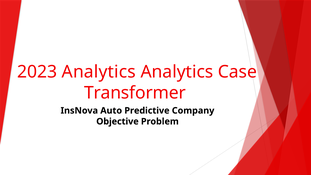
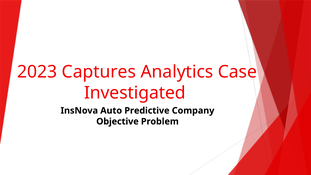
2023 Analytics: Analytics -> Captures
Transformer: Transformer -> Investigated
